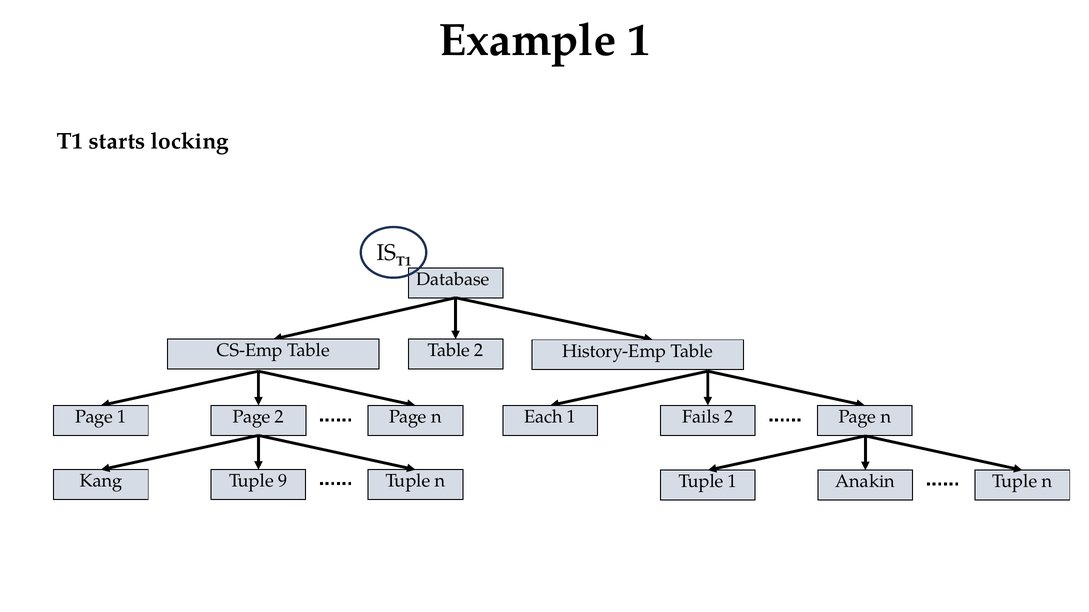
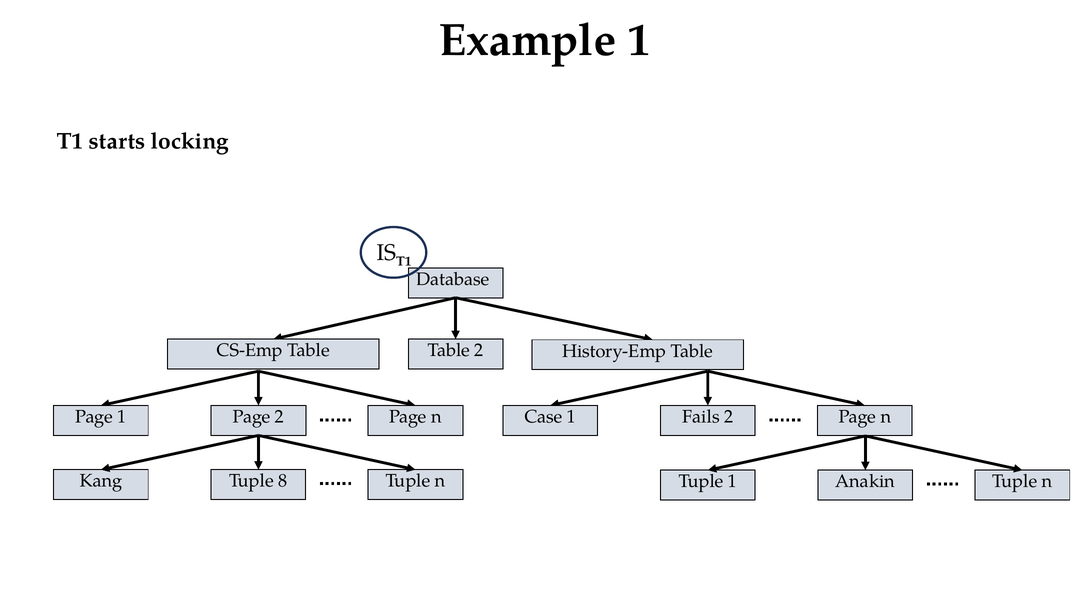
Each: Each -> Case
9: 9 -> 8
